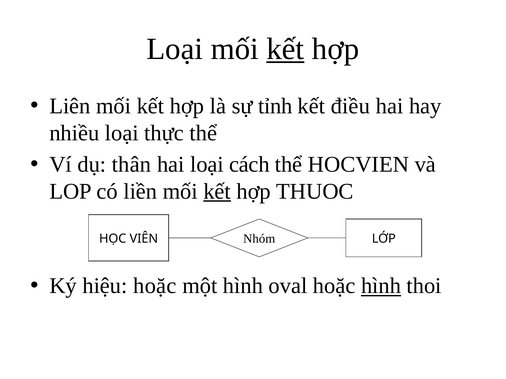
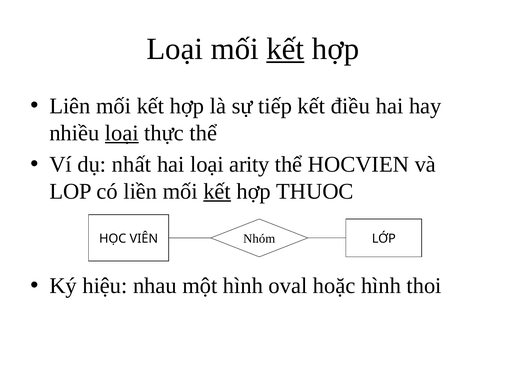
tỉnh: tỉnh -> tiếp
loại at (122, 133) underline: none -> present
thân: thân -> nhất
cách: cách -> arity
hiệu hoặc: hoặc -> nhau
hình at (381, 286) underline: present -> none
